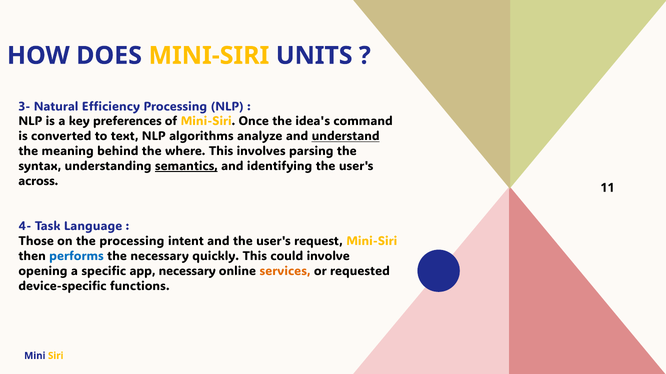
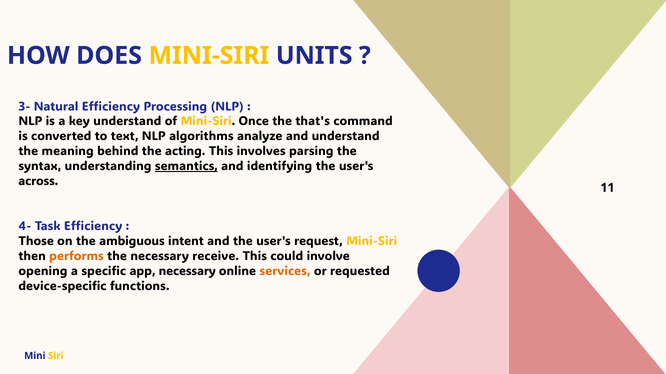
key preferences: preferences -> understand
idea's: idea's -> that's
understand at (346, 137) underline: present -> none
where: where -> acting
Task Language: Language -> Efficiency
the processing: processing -> ambiguous
performs colour: blue -> orange
quickly: quickly -> receive
